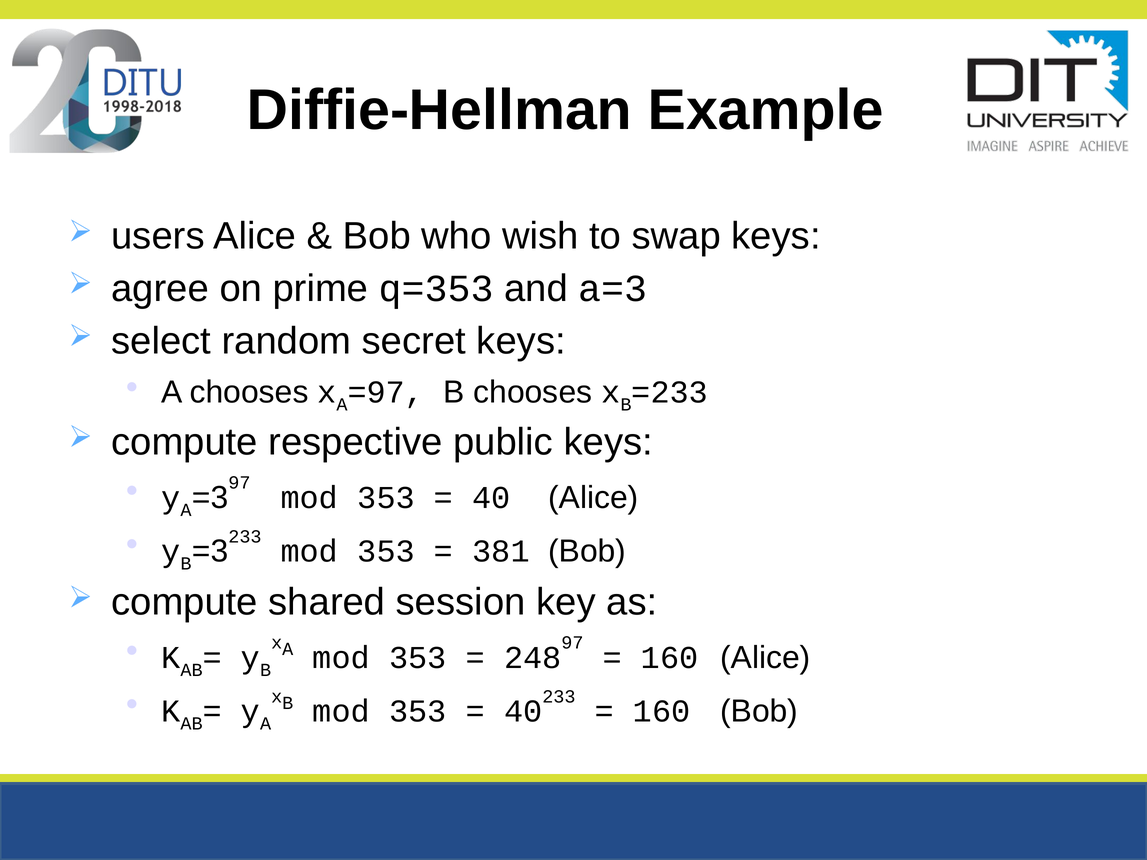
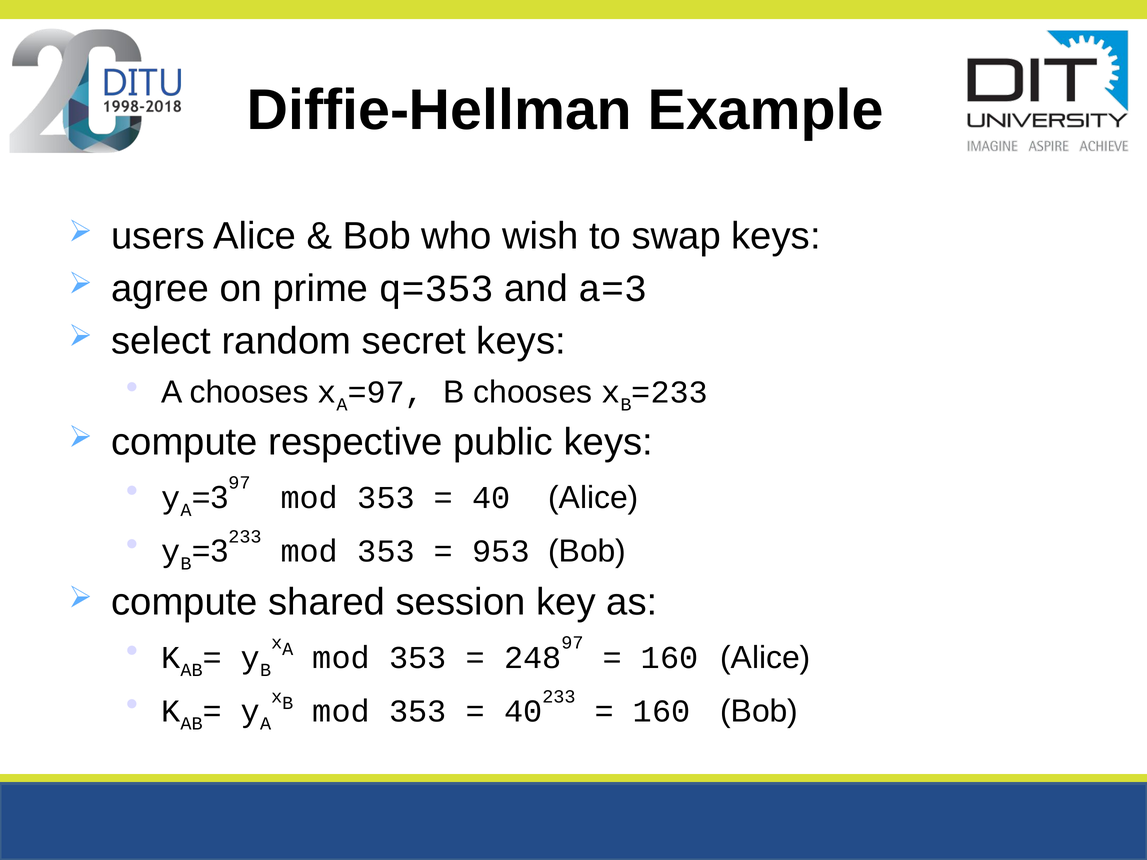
381: 381 -> 953
